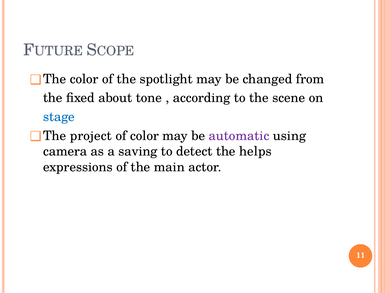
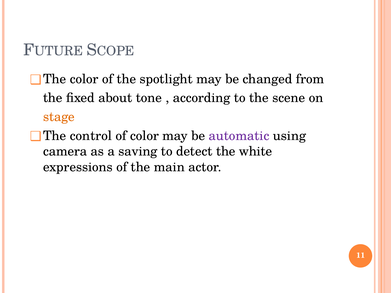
stage colour: blue -> orange
project: project -> control
helps: helps -> white
